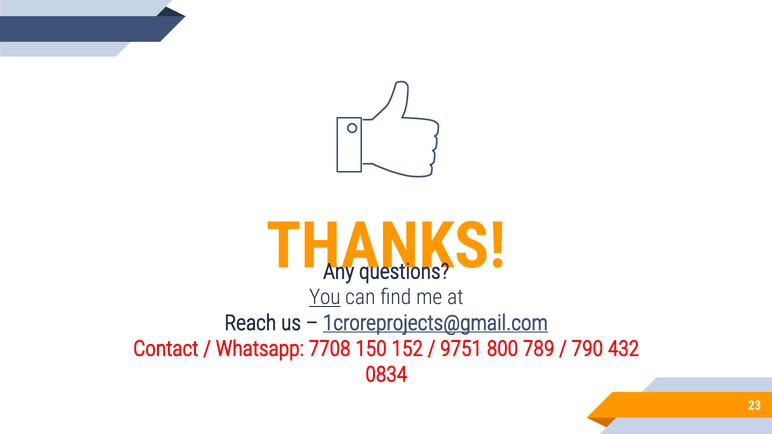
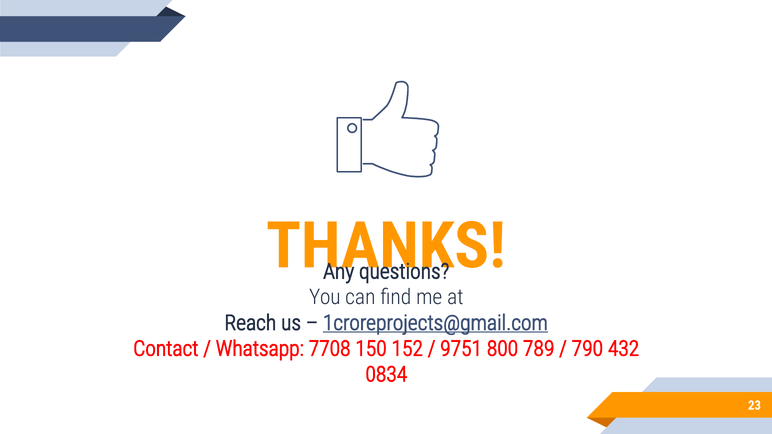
You underline: present -> none
